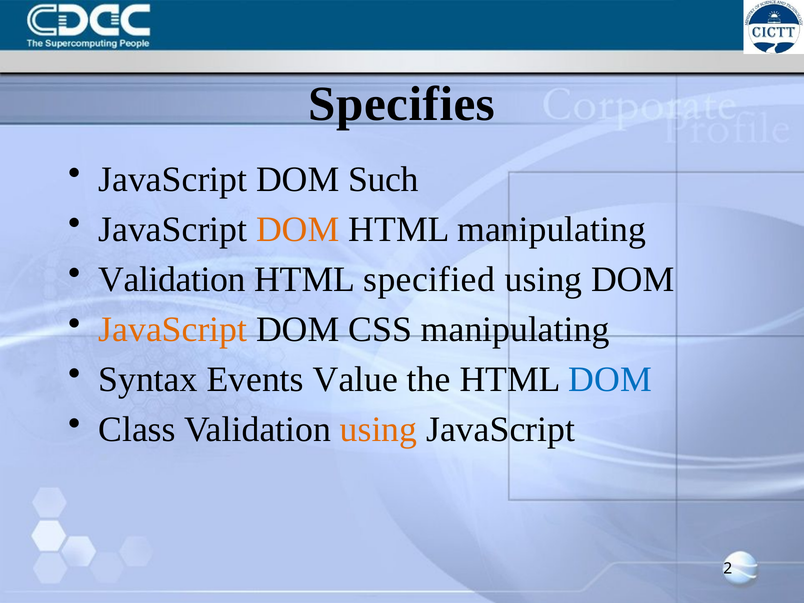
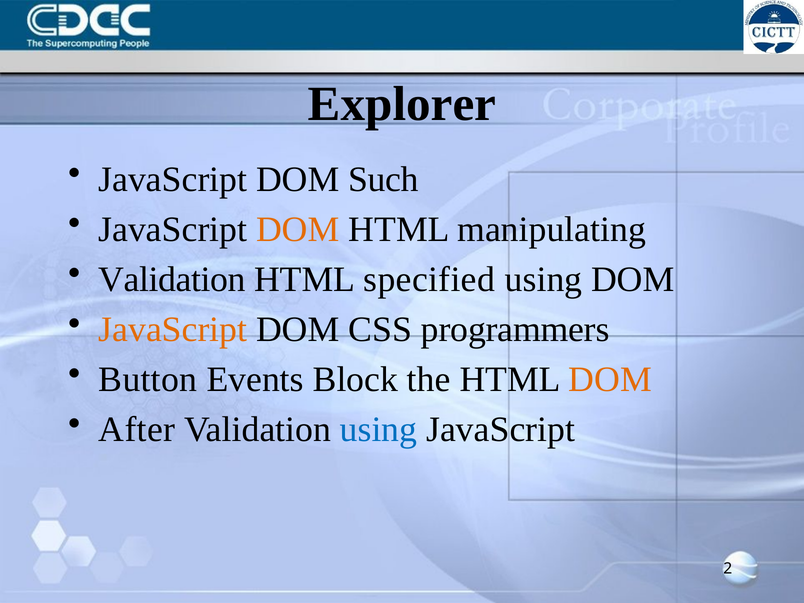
Specifies: Specifies -> Explorer
CSS manipulating: manipulating -> programmers
Syntax: Syntax -> Button
Value: Value -> Block
DOM at (610, 380) colour: blue -> orange
Class: Class -> After
using at (379, 430) colour: orange -> blue
